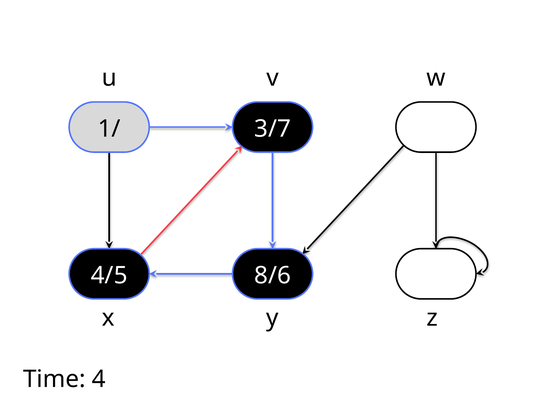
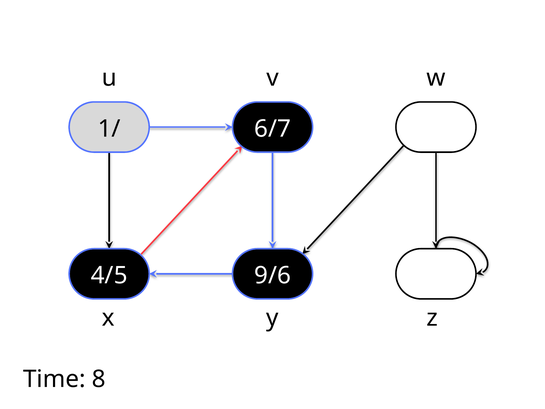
3/7: 3/7 -> 6/7
8/6: 8/6 -> 9/6
4: 4 -> 8
